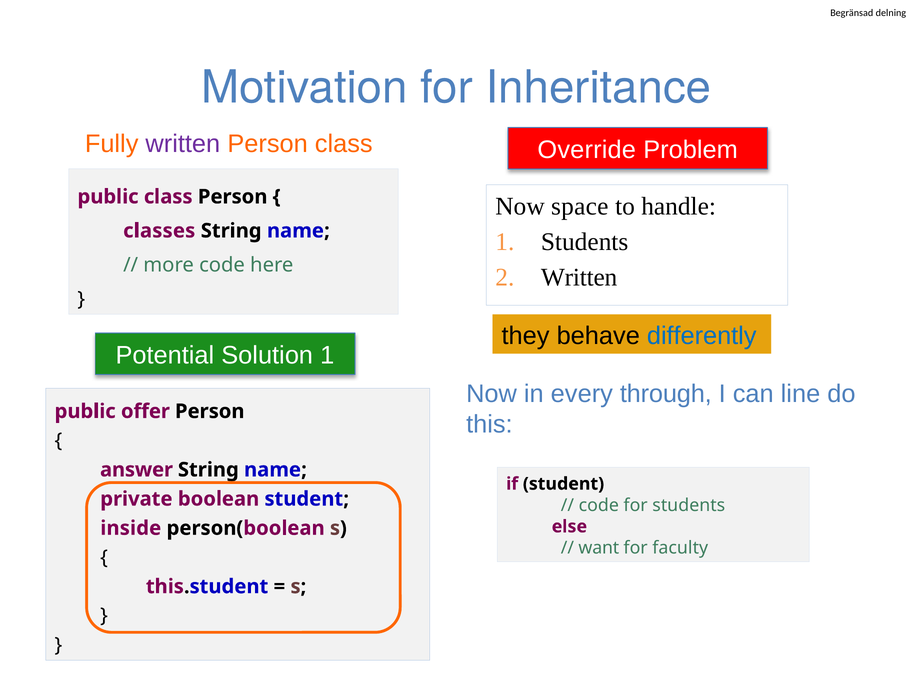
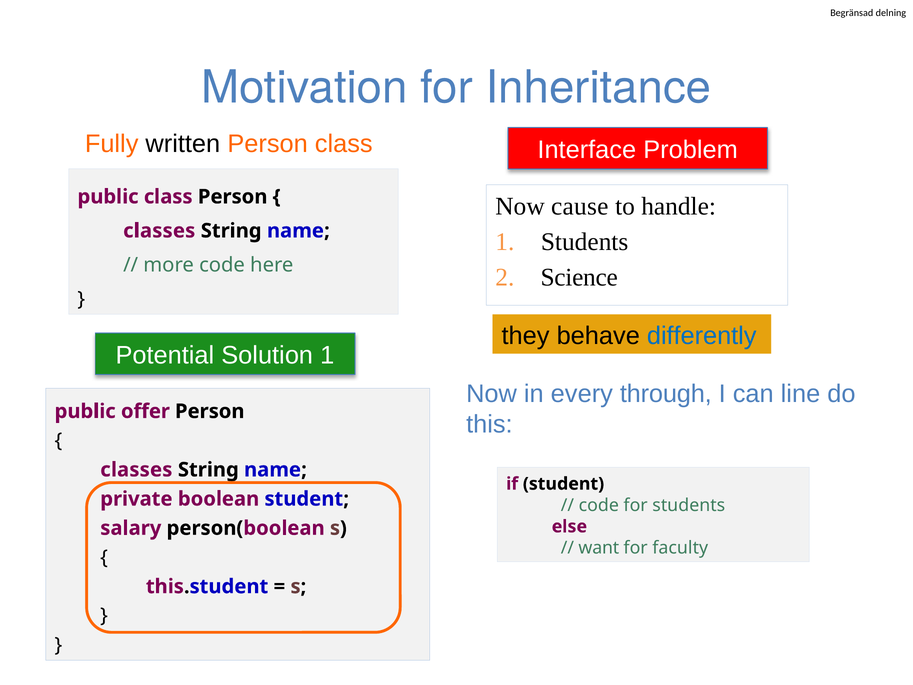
written at (183, 144) colour: purple -> black
Override: Override -> Interface
space: space -> cause
Written at (579, 277): Written -> Science
answer at (136, 470): answer -> classes
inside: inside -> salary
